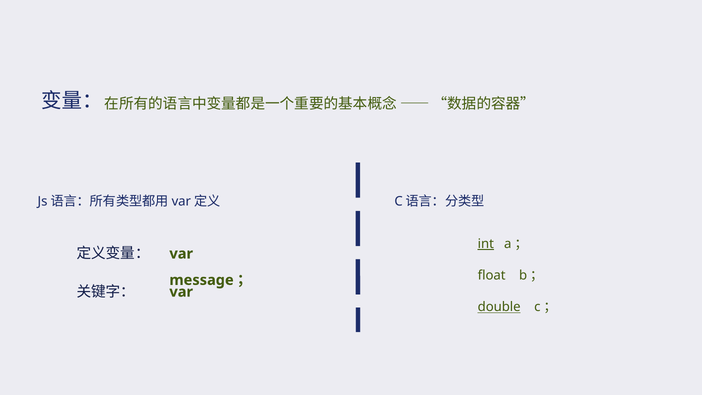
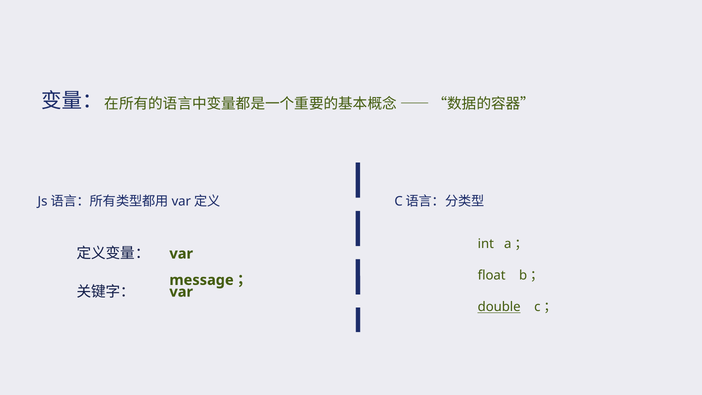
int underline: present -> none
